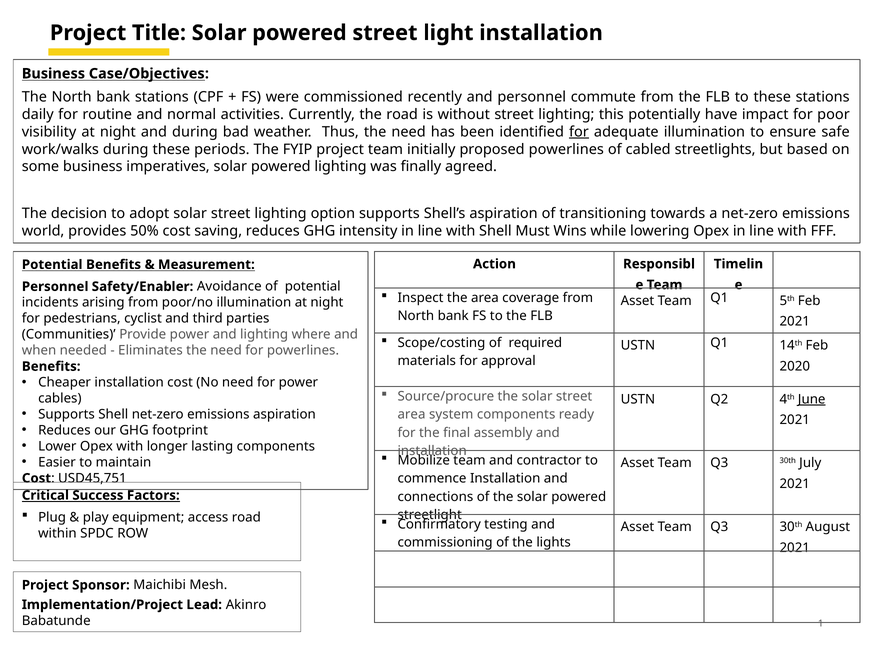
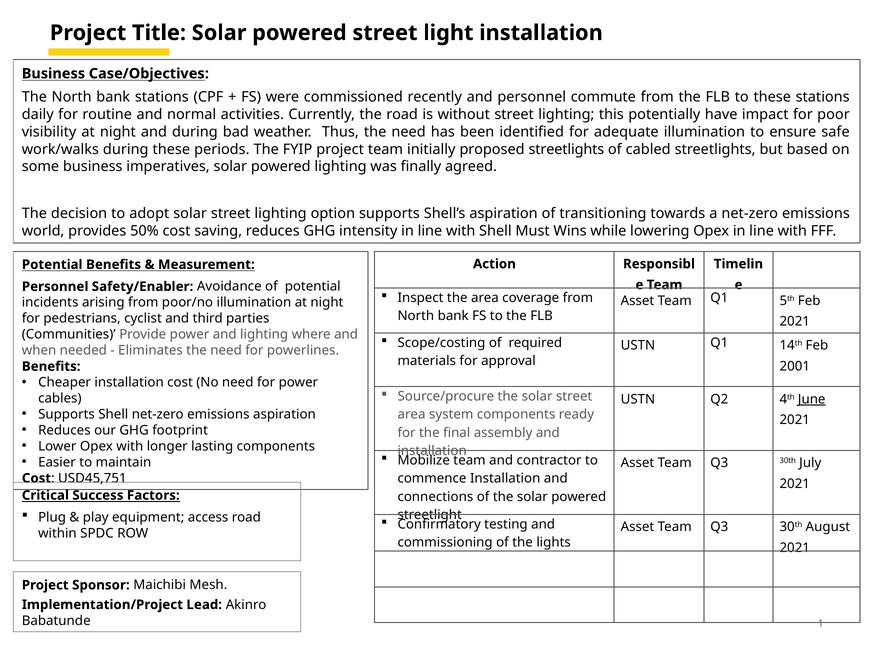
for at (579, 132) underline: present -> none
proposed powerlines: powerlines -> streetlights
2020: 2020 -> 2001
